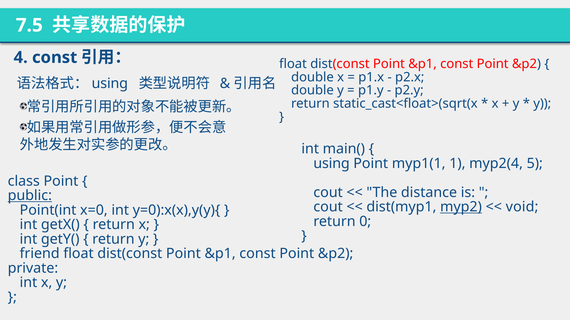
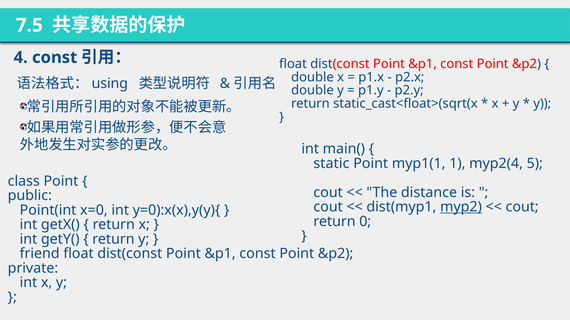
using at (332, 164): using -> static
public underline: present -> none
void at (522, 207): void -> cout
